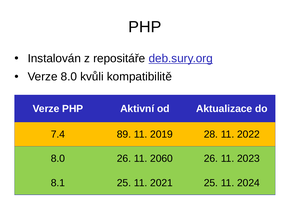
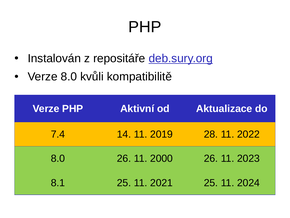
89: 89 -> 14
2060: 2060 -> 2000
